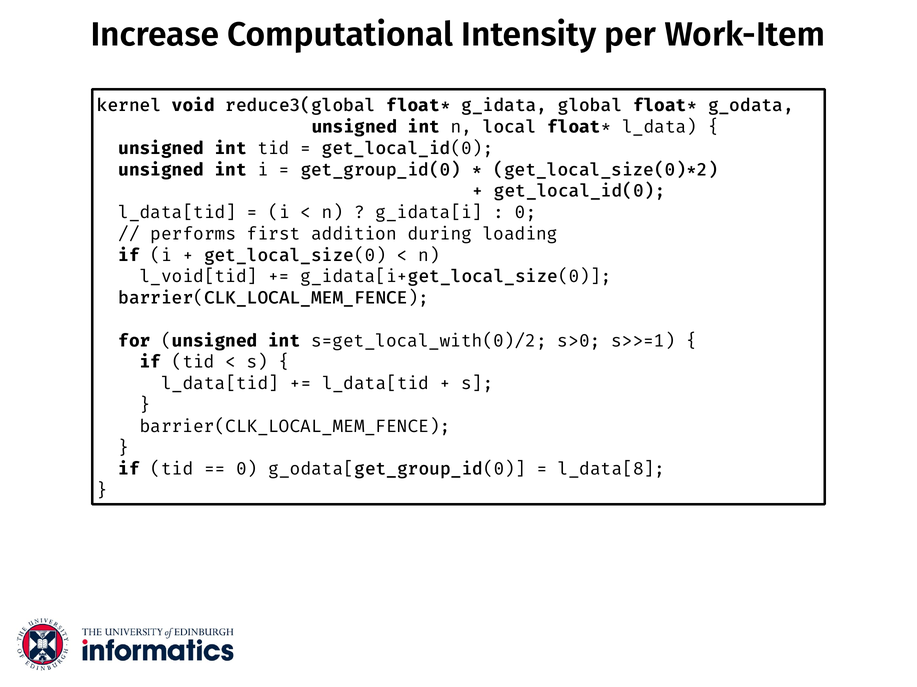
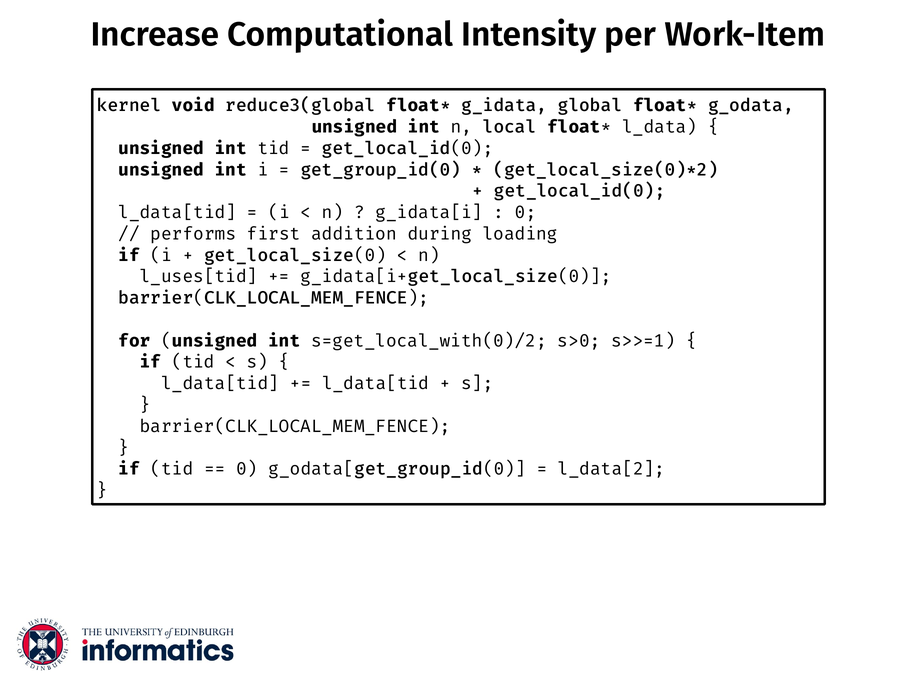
l_void[tid: l_void[tid -> l_uses[tid
l_data[8: l_data[8 -> l_data[2
